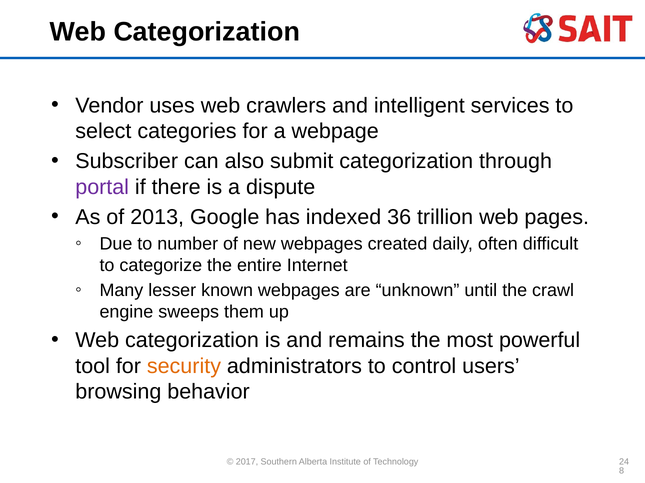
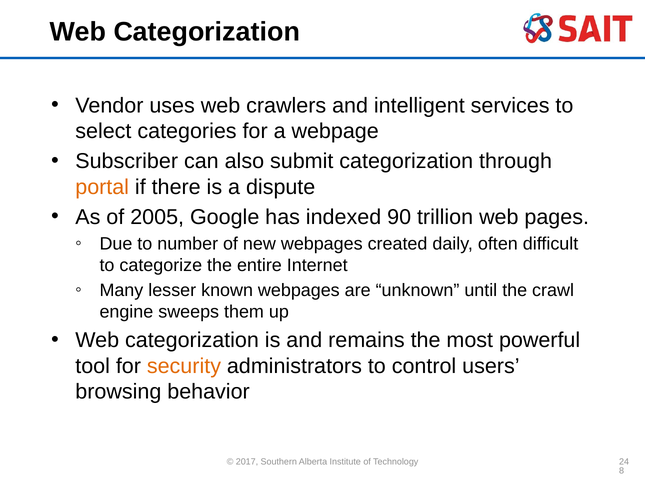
portal colour: purple -> orange
2013: 2013 -> 2005
36: 36 -> 90
